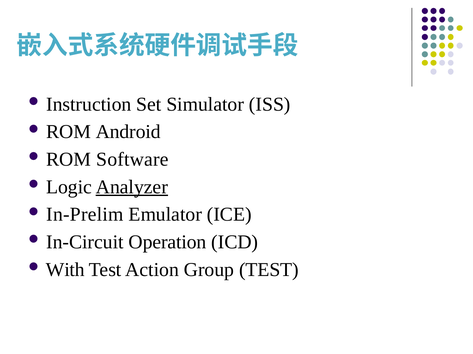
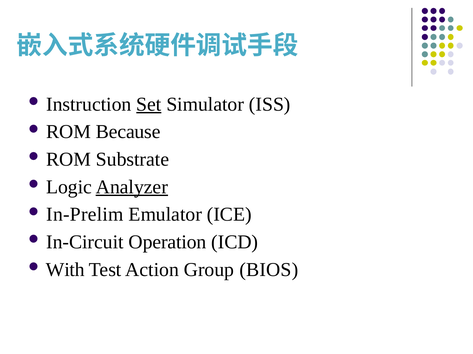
Set underline: none -> present
Android: Android -> Because
Software: Software -> Substrate
Group TEST: TEST -> BIOS
